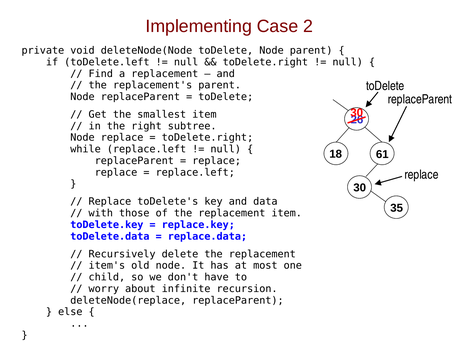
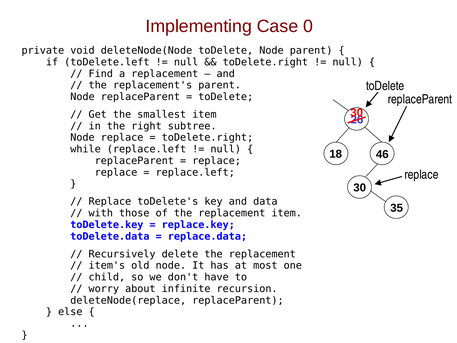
2: 2 -> 0
61: 61 -> 46
